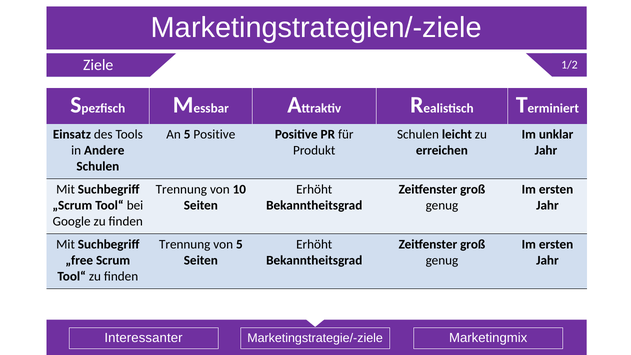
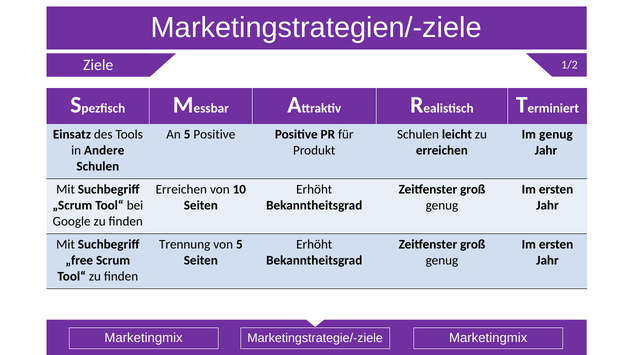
Im unklar: unklar -> genug
Trennung at (181, 189): Trennung -> Erreichen
Interessanter at (144, 338): Interessanter -> Marketingmix
